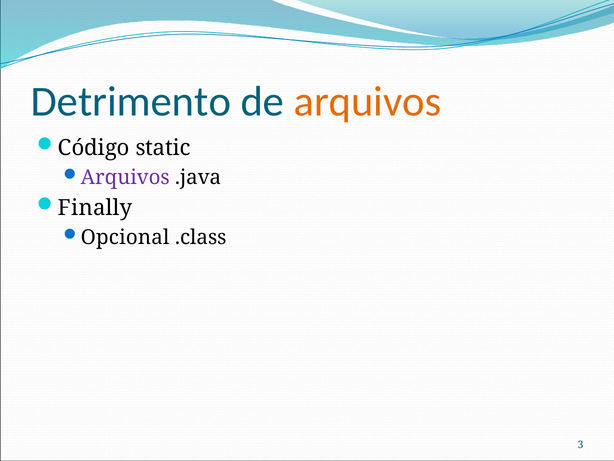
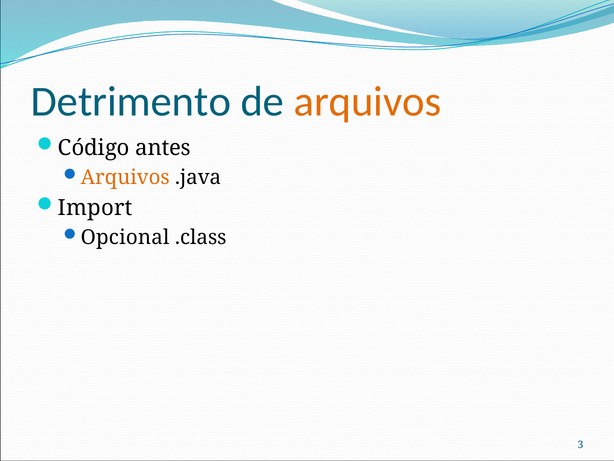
static: static -> antes
Arquivos at (125, 177) colour: purple -> orange
Finally: Finally -> Import
